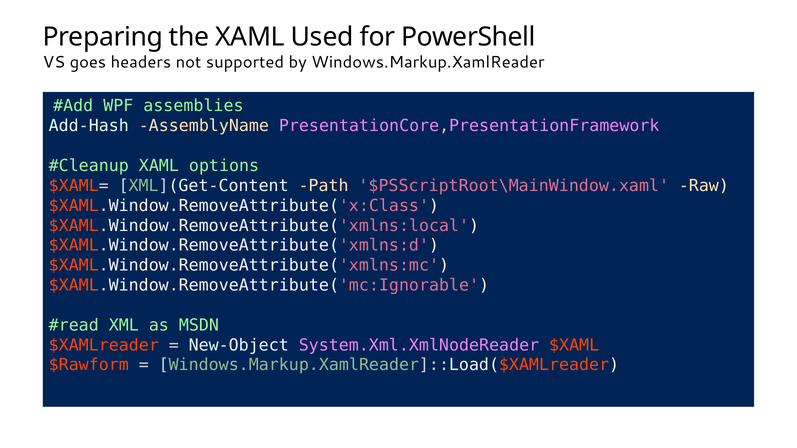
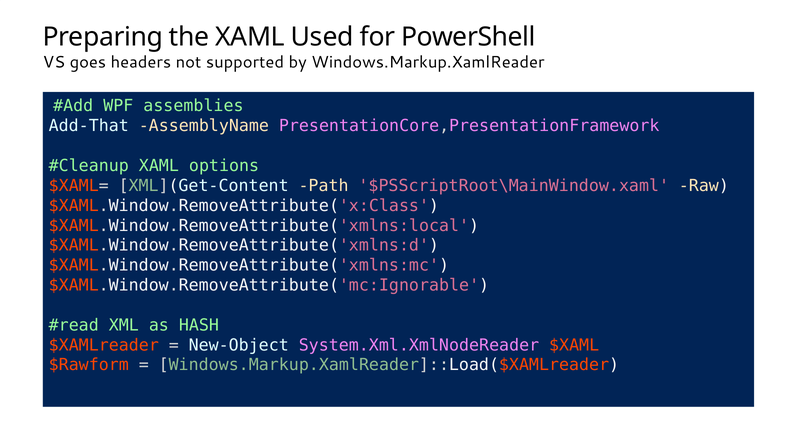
Add-Hash: Add-Hash -> Add-That
MSDN: MSDN -> HASH
